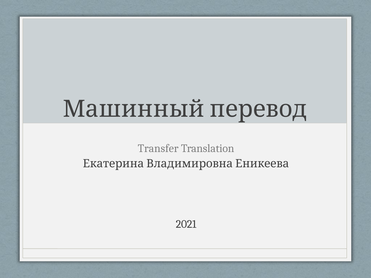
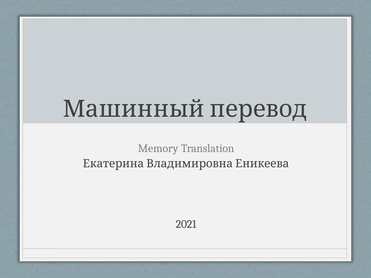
Transfer: Transfer -> Memory
